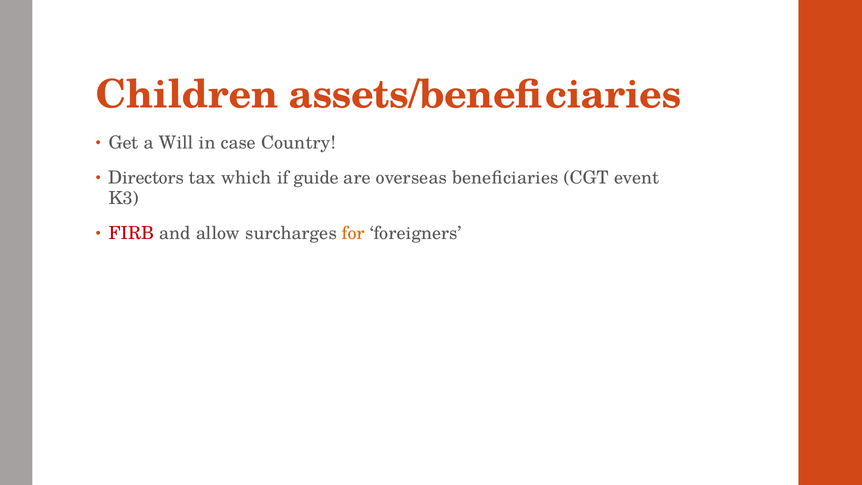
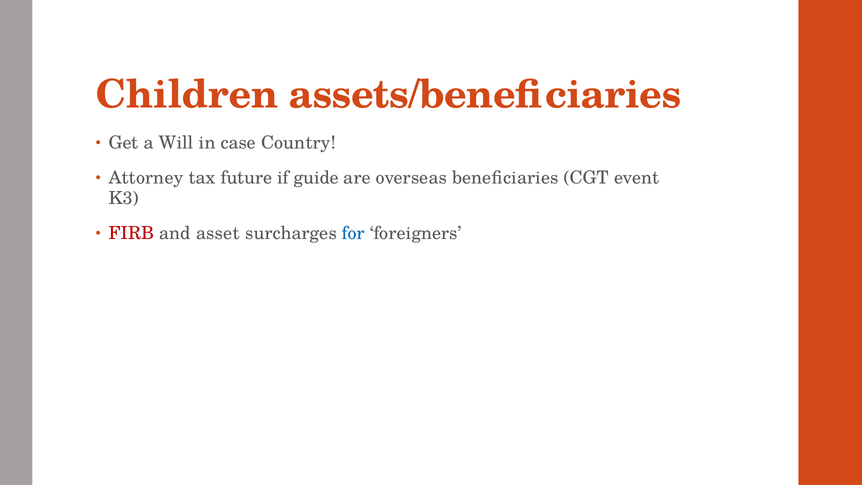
Directors: Directors -> Attorney
which: which -> future
allow: allow -> asset
for colour: orange -> blue
